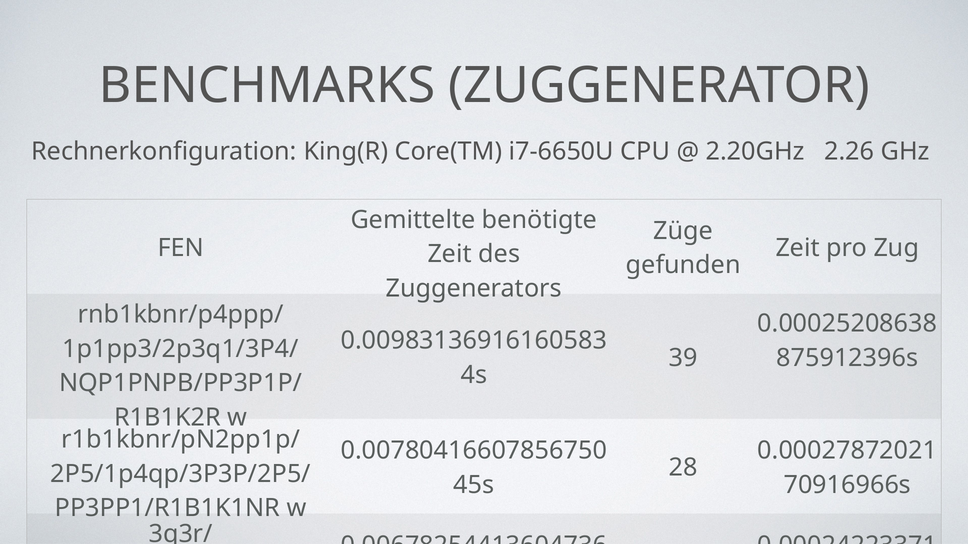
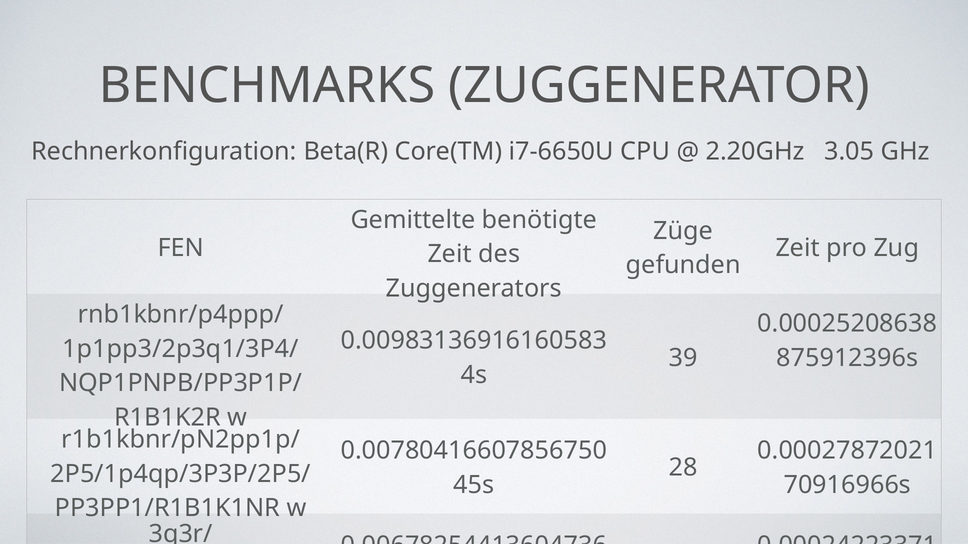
King(R: King(R -> Beta(R
2.26: 2.26 -> 3.05
